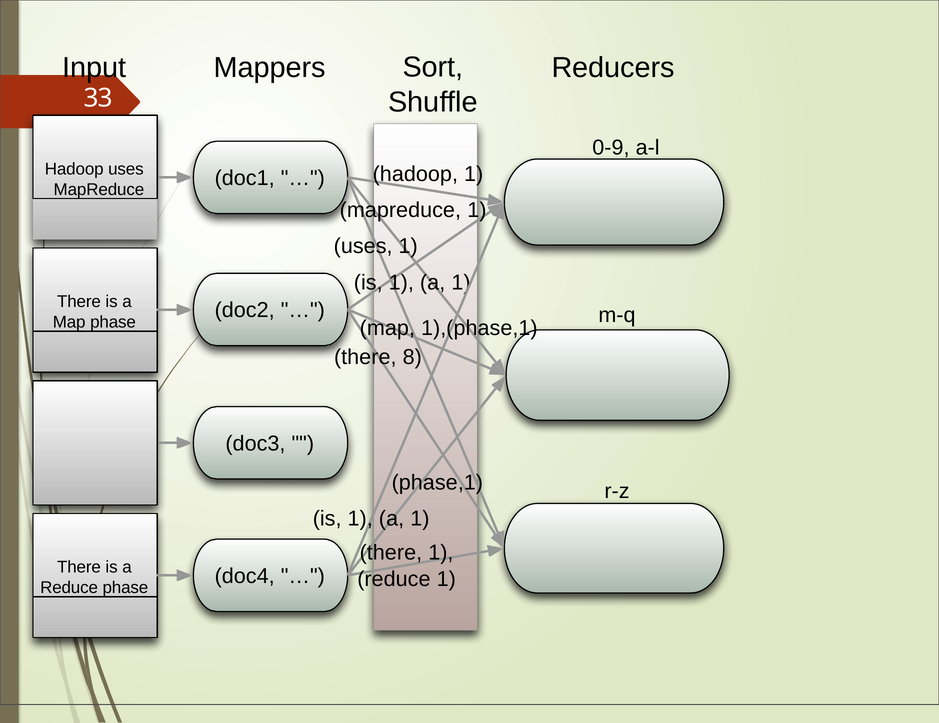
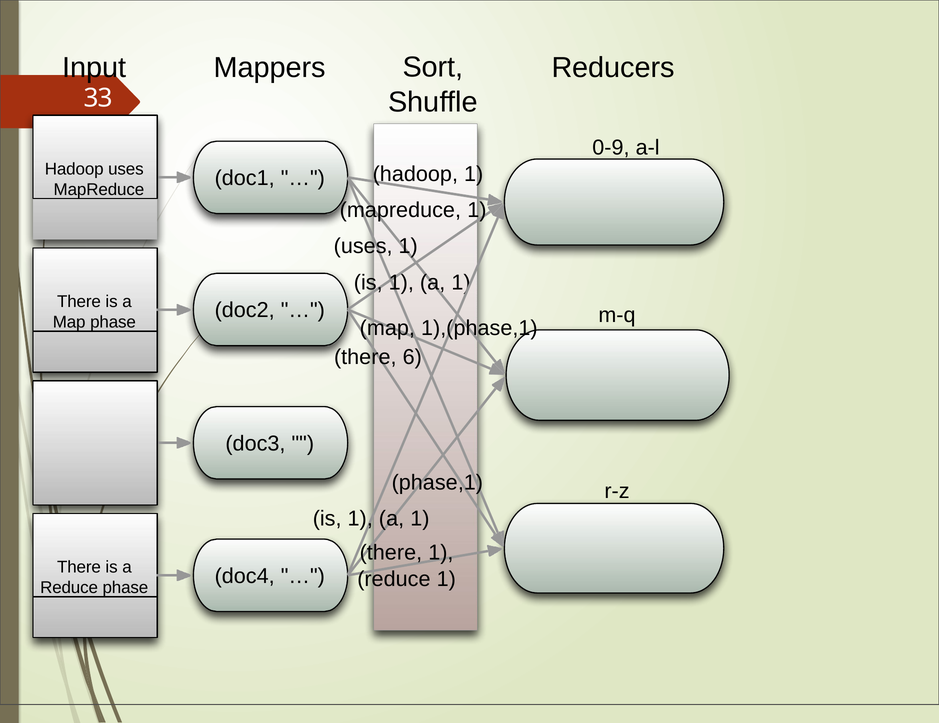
8: 8 -> 6
